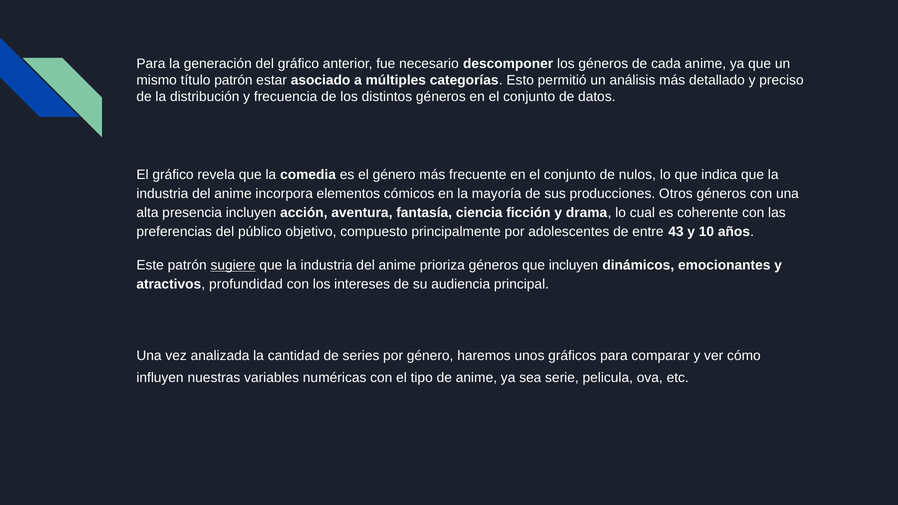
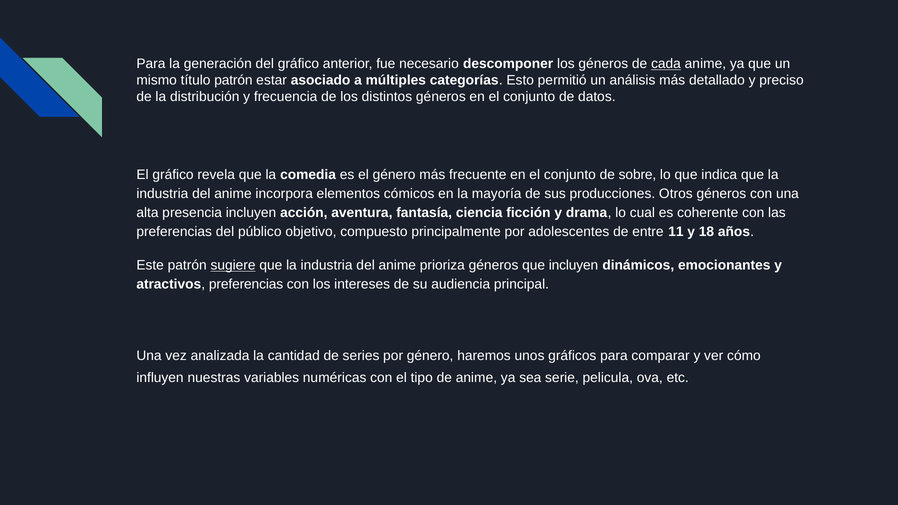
cada underline: none -> present
nulos: nulos -> sobre
43: 43 -> 11
10: 10 -> 18
atractivos profundidad: profundidad -> preferencias
